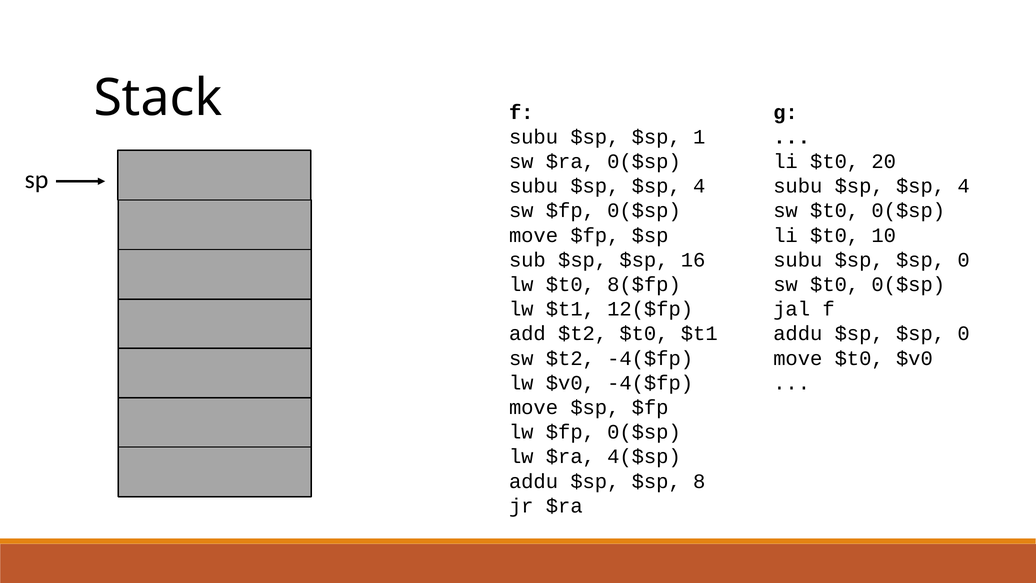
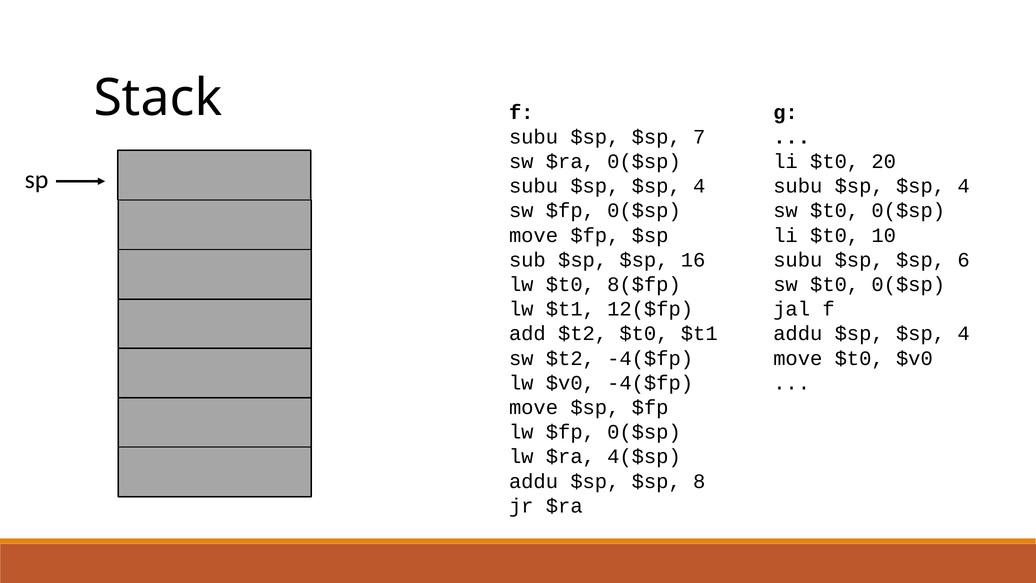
1: 1 -> 7
subu $sp $sp 0: 0 -> 6
addu $sp $sp 0: 0 -> 4
